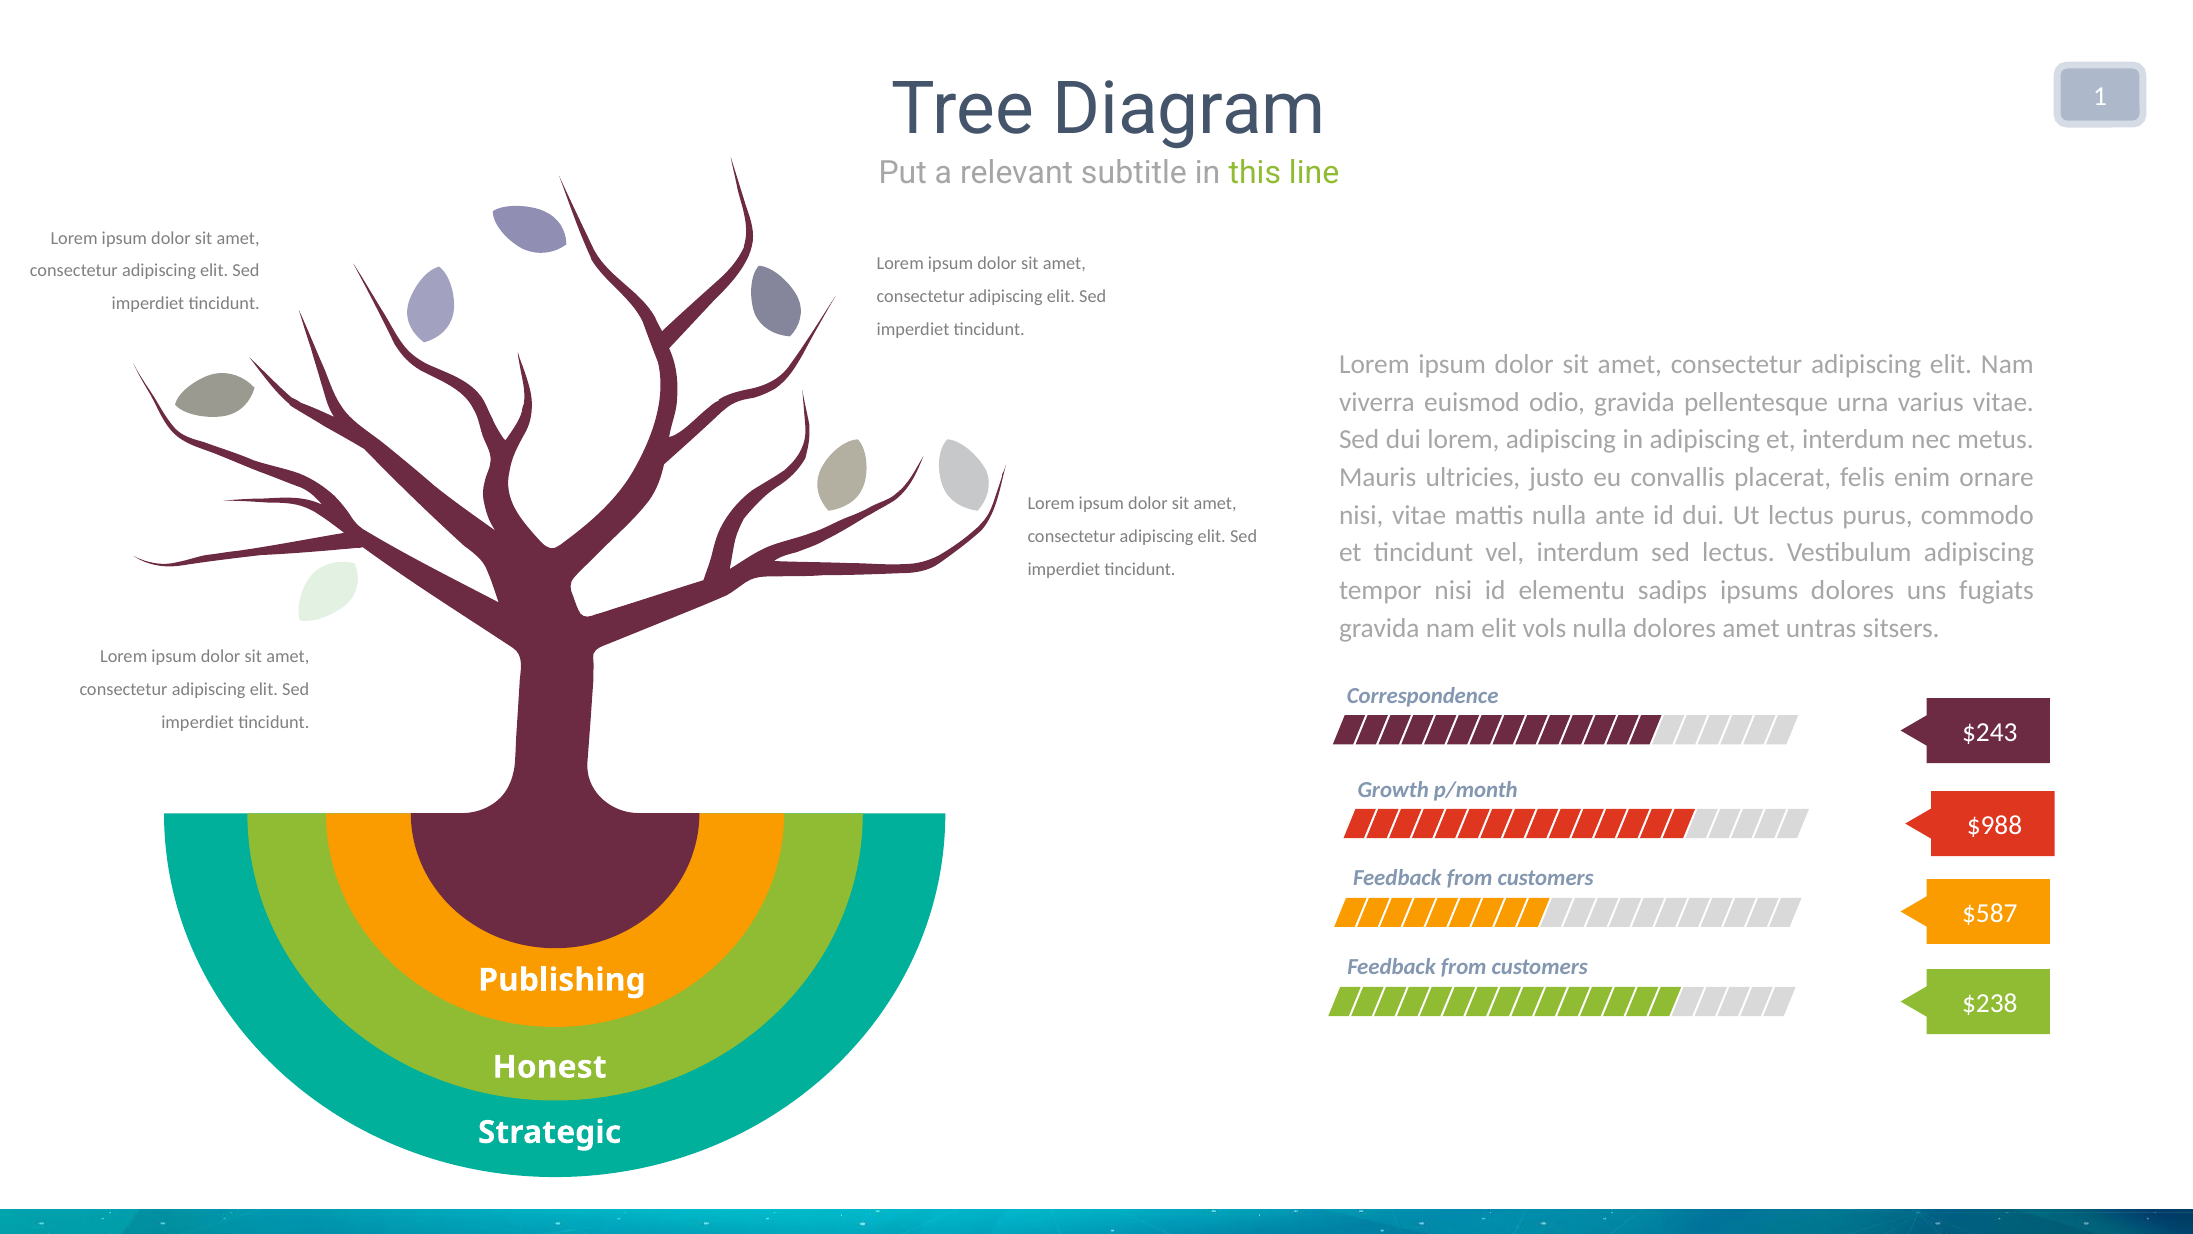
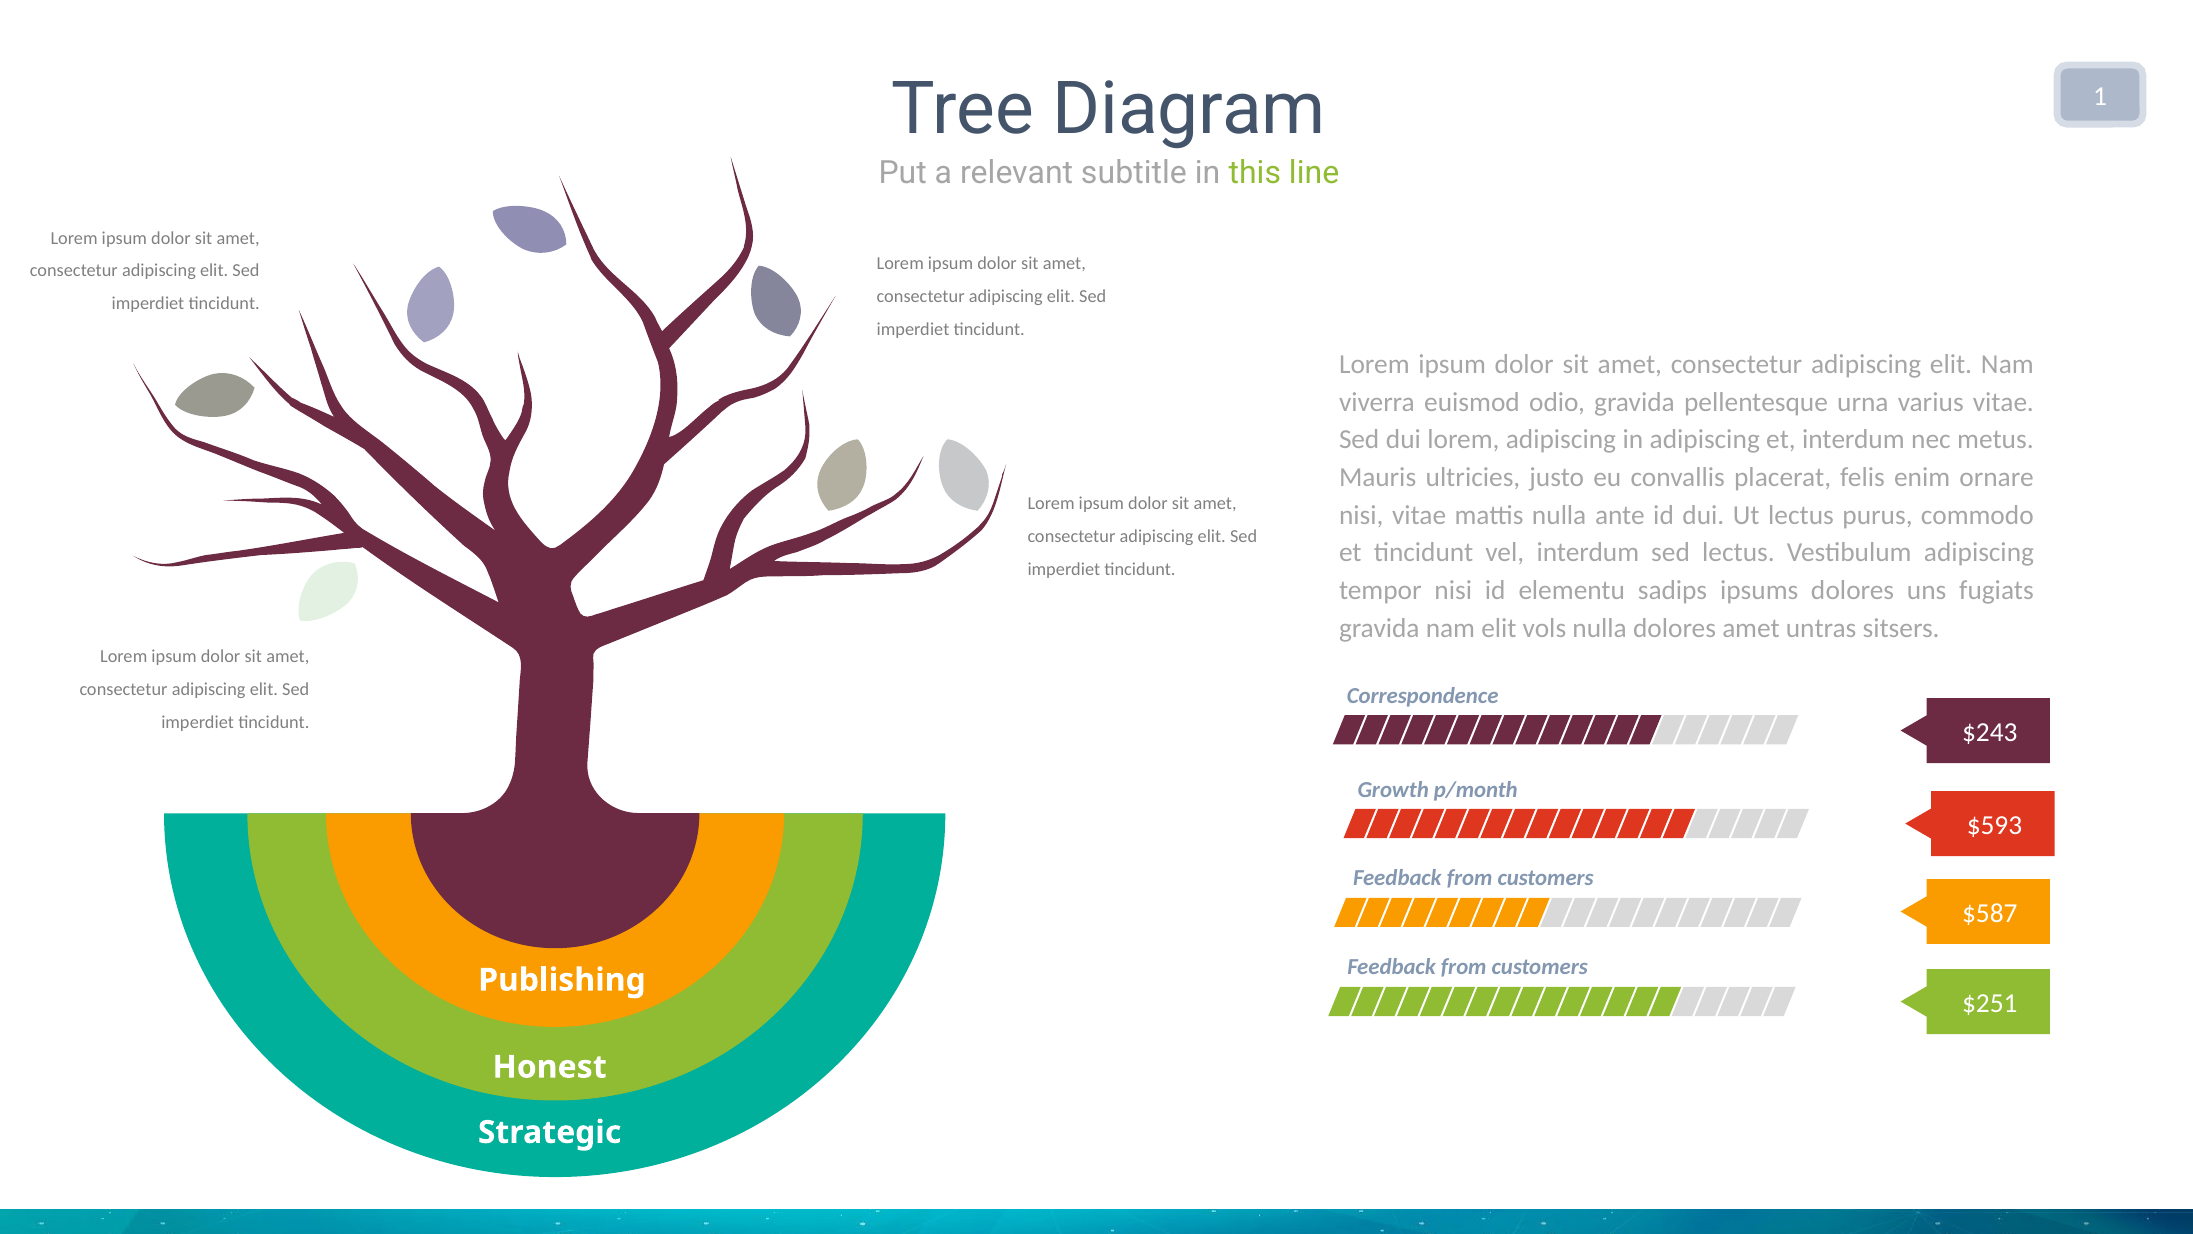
$988: $988 -> $593
$238: $238 -> $251
